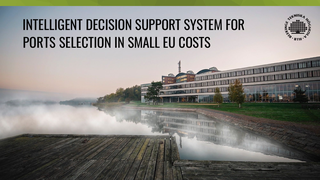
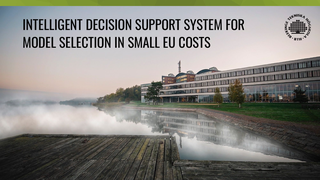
PORTS: PORTS -> MODEL
